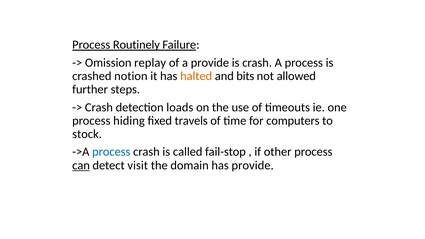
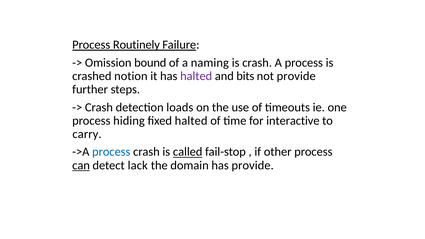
replay: replay -> bound
a provide: provide -> naming
halted at (196, 76) colour: orange -> purple
not allowed: allowed -> provide
fixed travels: travels -> halted
computers: computers -> interactive
stock: stock -> carry
called underline: none -> present
visit: visit -> lack
